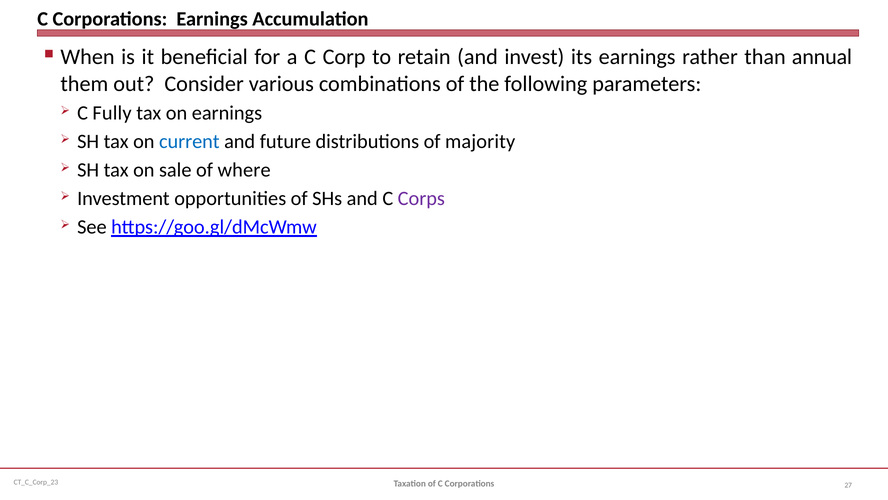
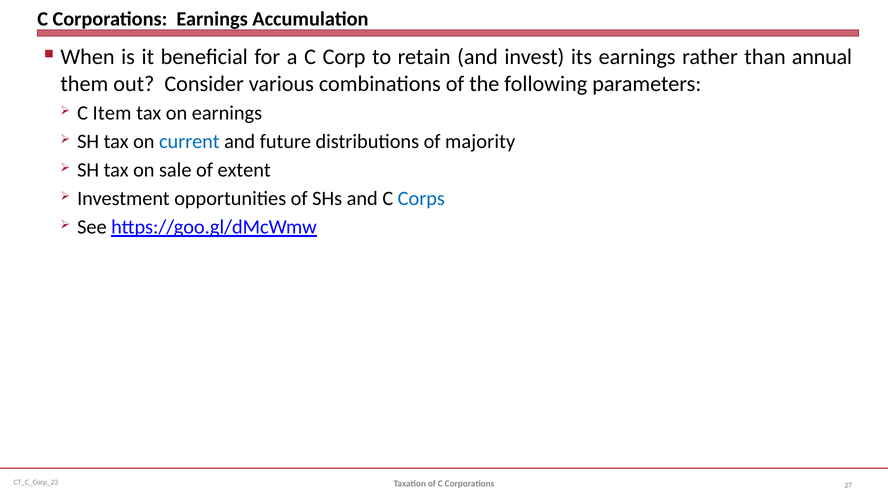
Fully: Fully -> Item
where: where -> extent
Corps colour: purple -> blue
